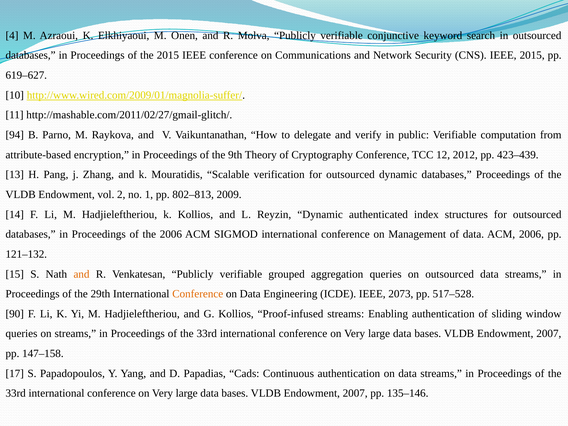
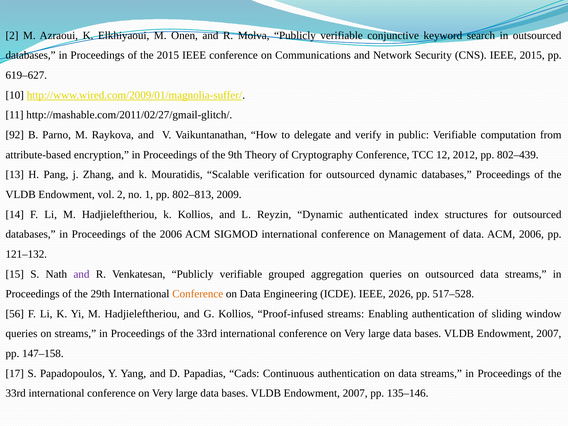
4 at (12, 35): 4 -> 2
94: 94 -> 92
423–439: 423–439 -> 802–439
and at (81, 274) colour: orange -> purple
2073: 2073 -> 2026
90: 90 -> 56
